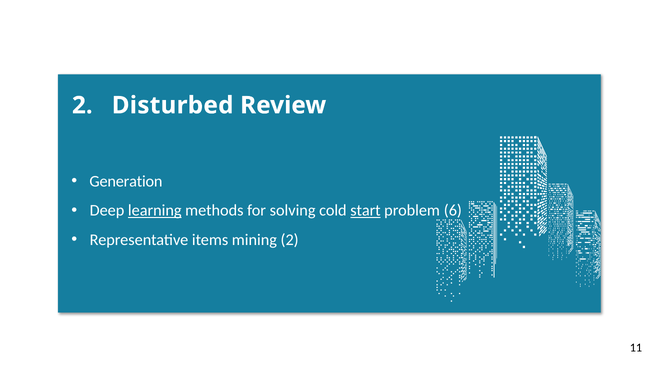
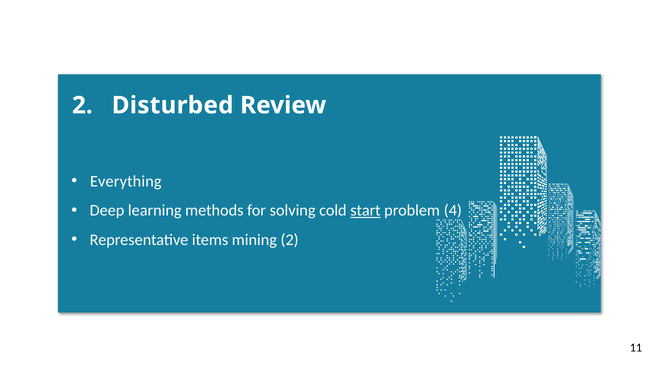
Generation: Generation -> Everything
learning underline: present -> none
6: 6 -> 4
